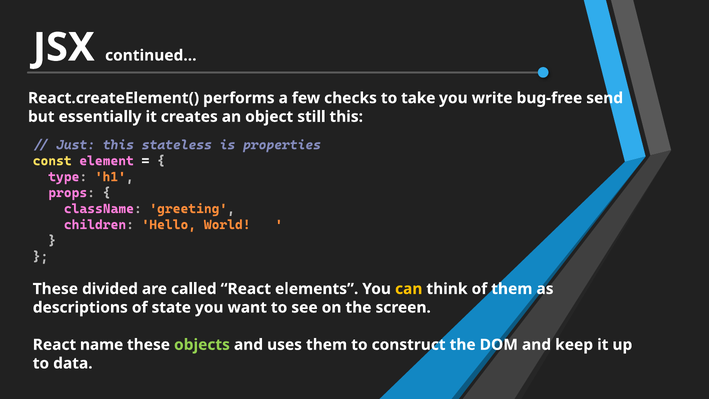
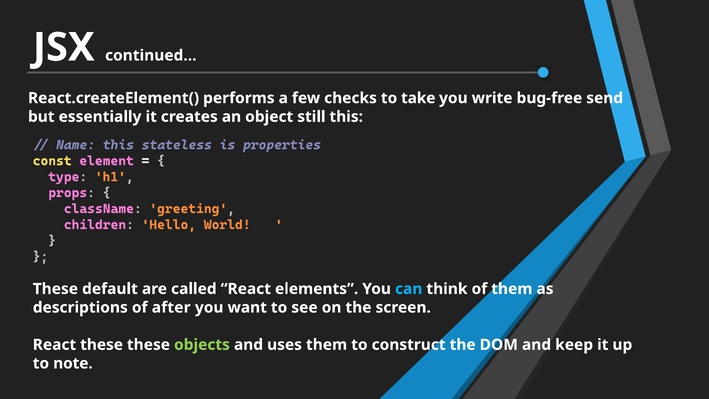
Just: Just -> Name
divided: divided -> default
can colour: yellow -> light blue
state: state -> after
React name: name -> these
data: data -> note
